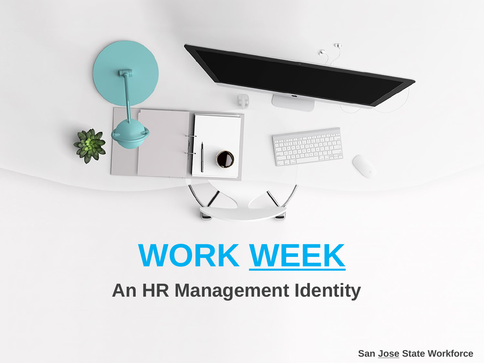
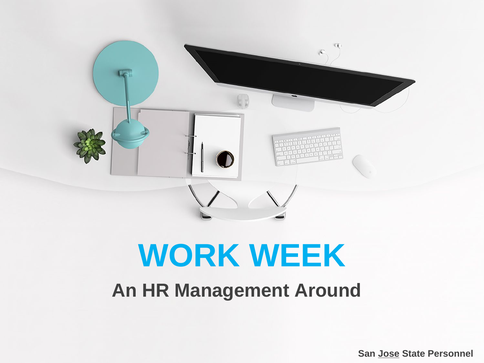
WEEK underline: present -> none
Identity: Identity -> Around
Workforce: Workforce -> Personnel
